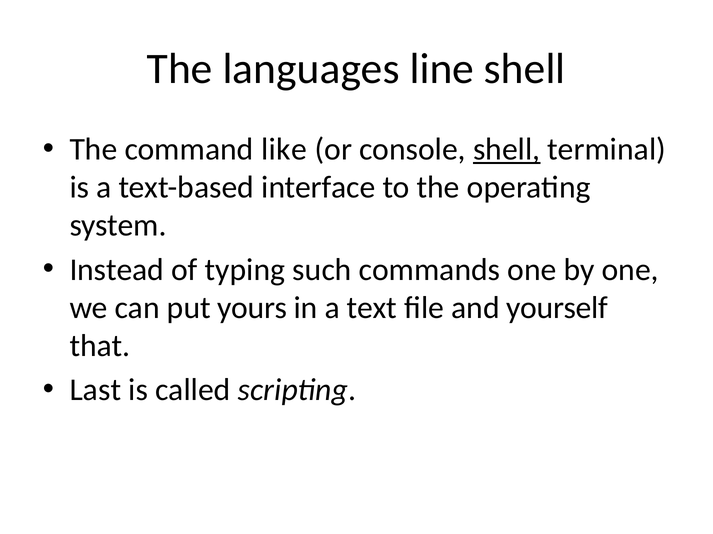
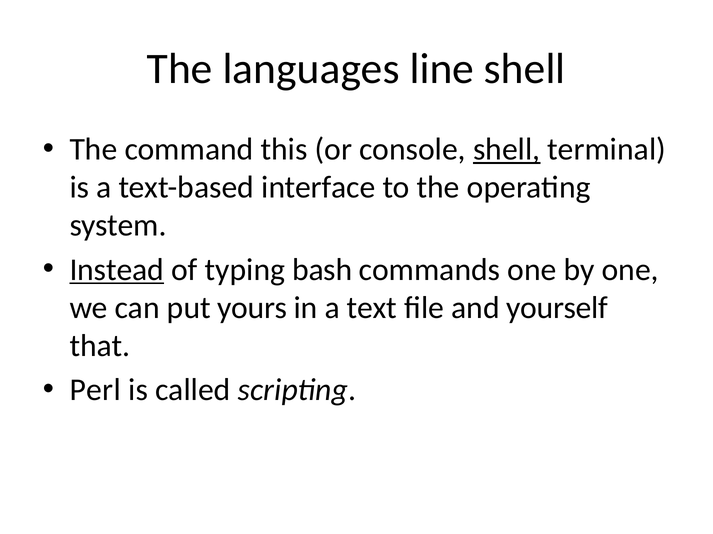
like: like -> this
Instead underline: none -> present
such: such -> bash
Last: Last -> Perl
